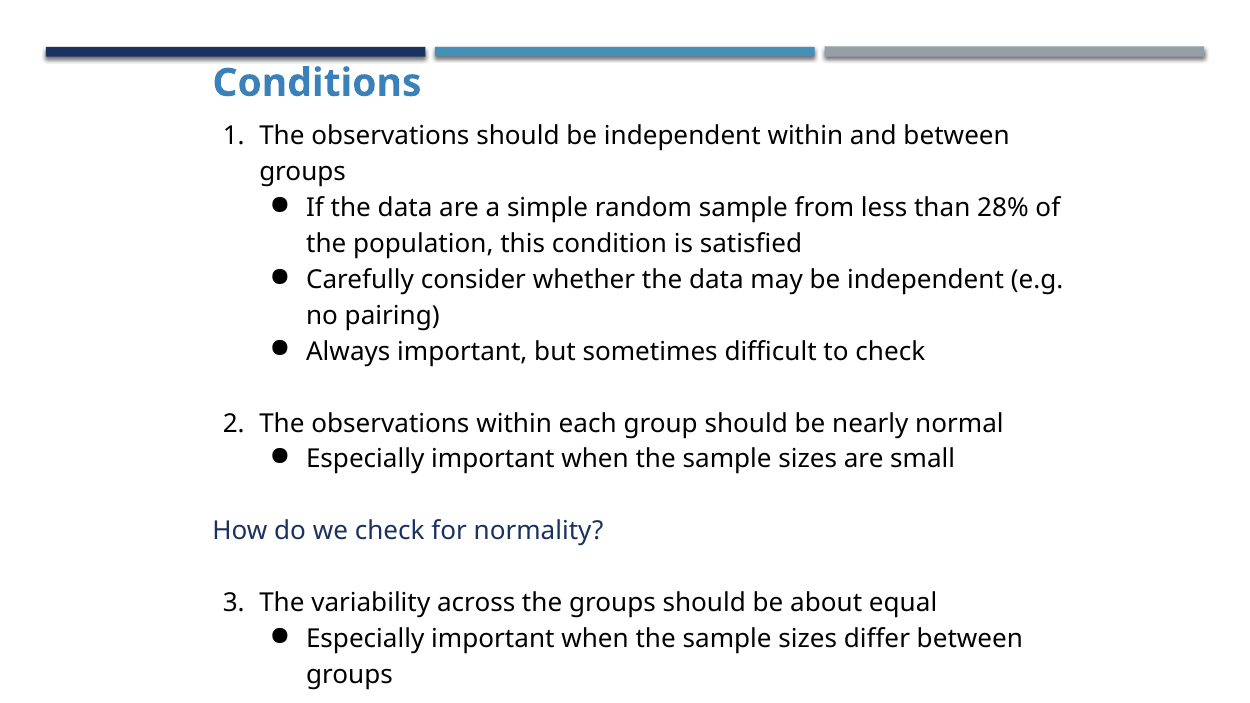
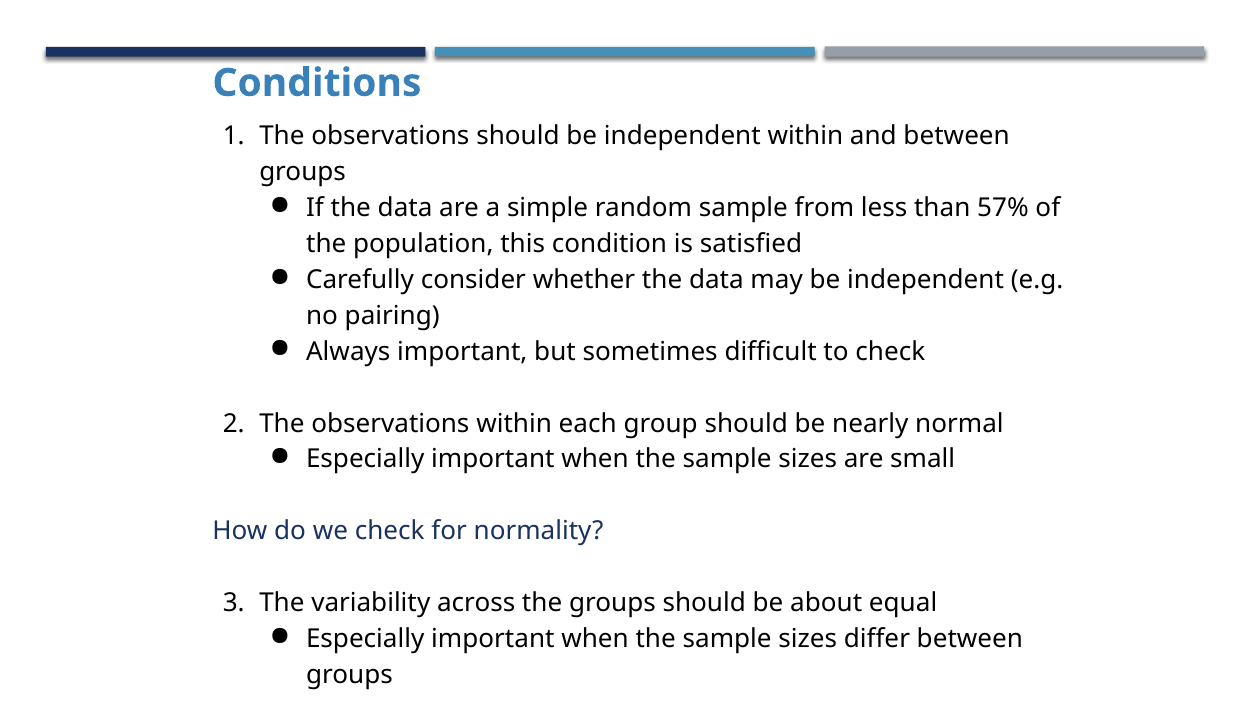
28%: 28% -> 57%
